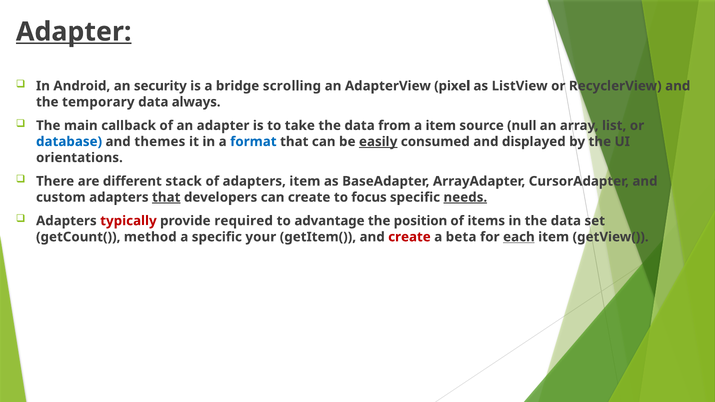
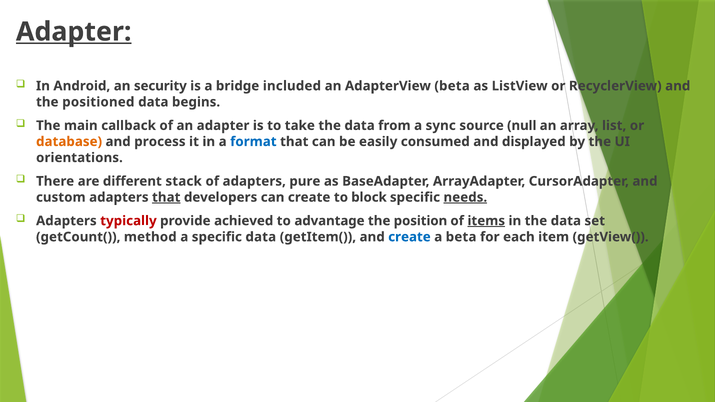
scrolling: scrolling -> included
AdapterView pixel: pixel -> beta
temporary: temporary -> positioned
always: always -> begins
a item: item -> sync
database colour: blue -> orange
themes: themes -> process
easily underline: present -> none
adapters item: item -> pure
focus: focus -> block
required: required -> achieved
items underline: none -> present
specific your: your -> data
create at (409, 237) colour: red -> blue
each underline: present -> none
